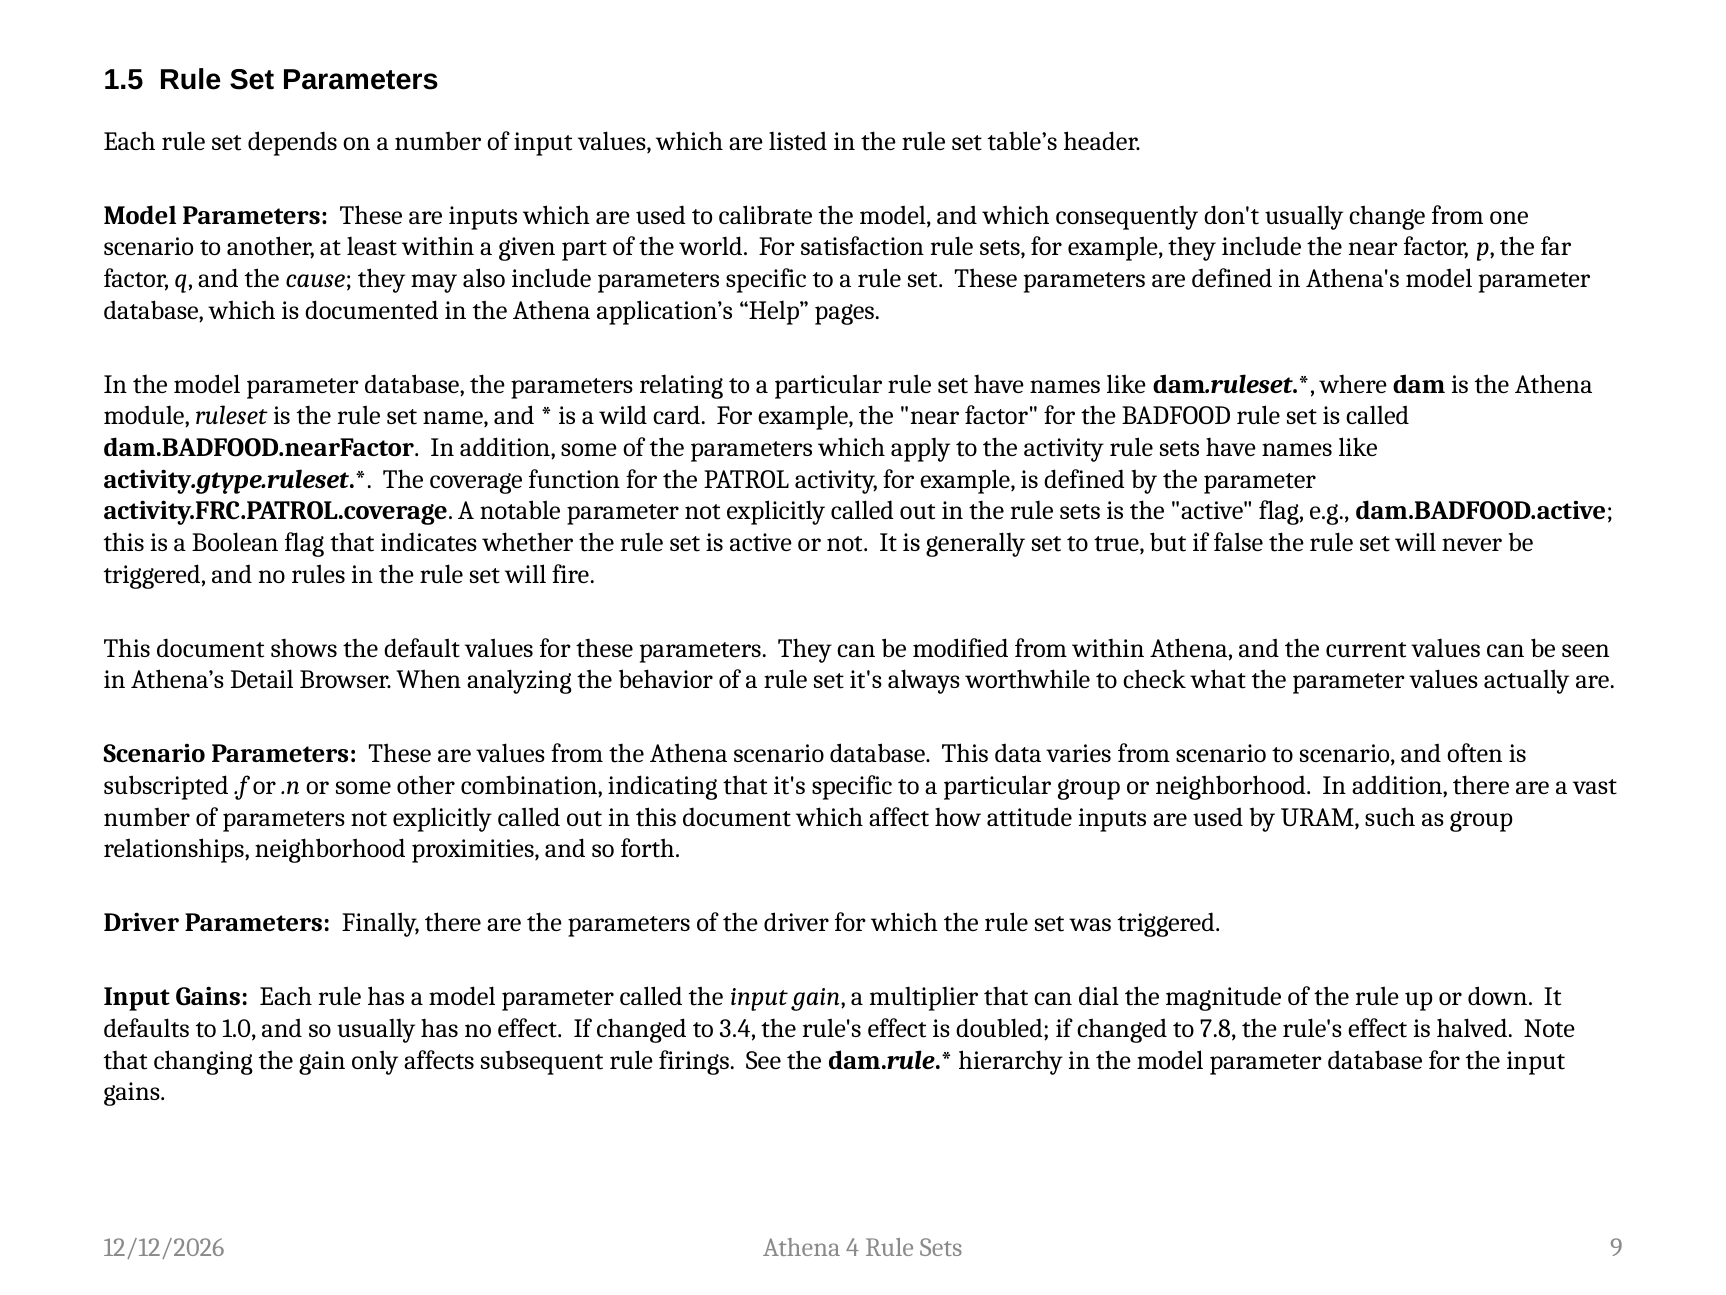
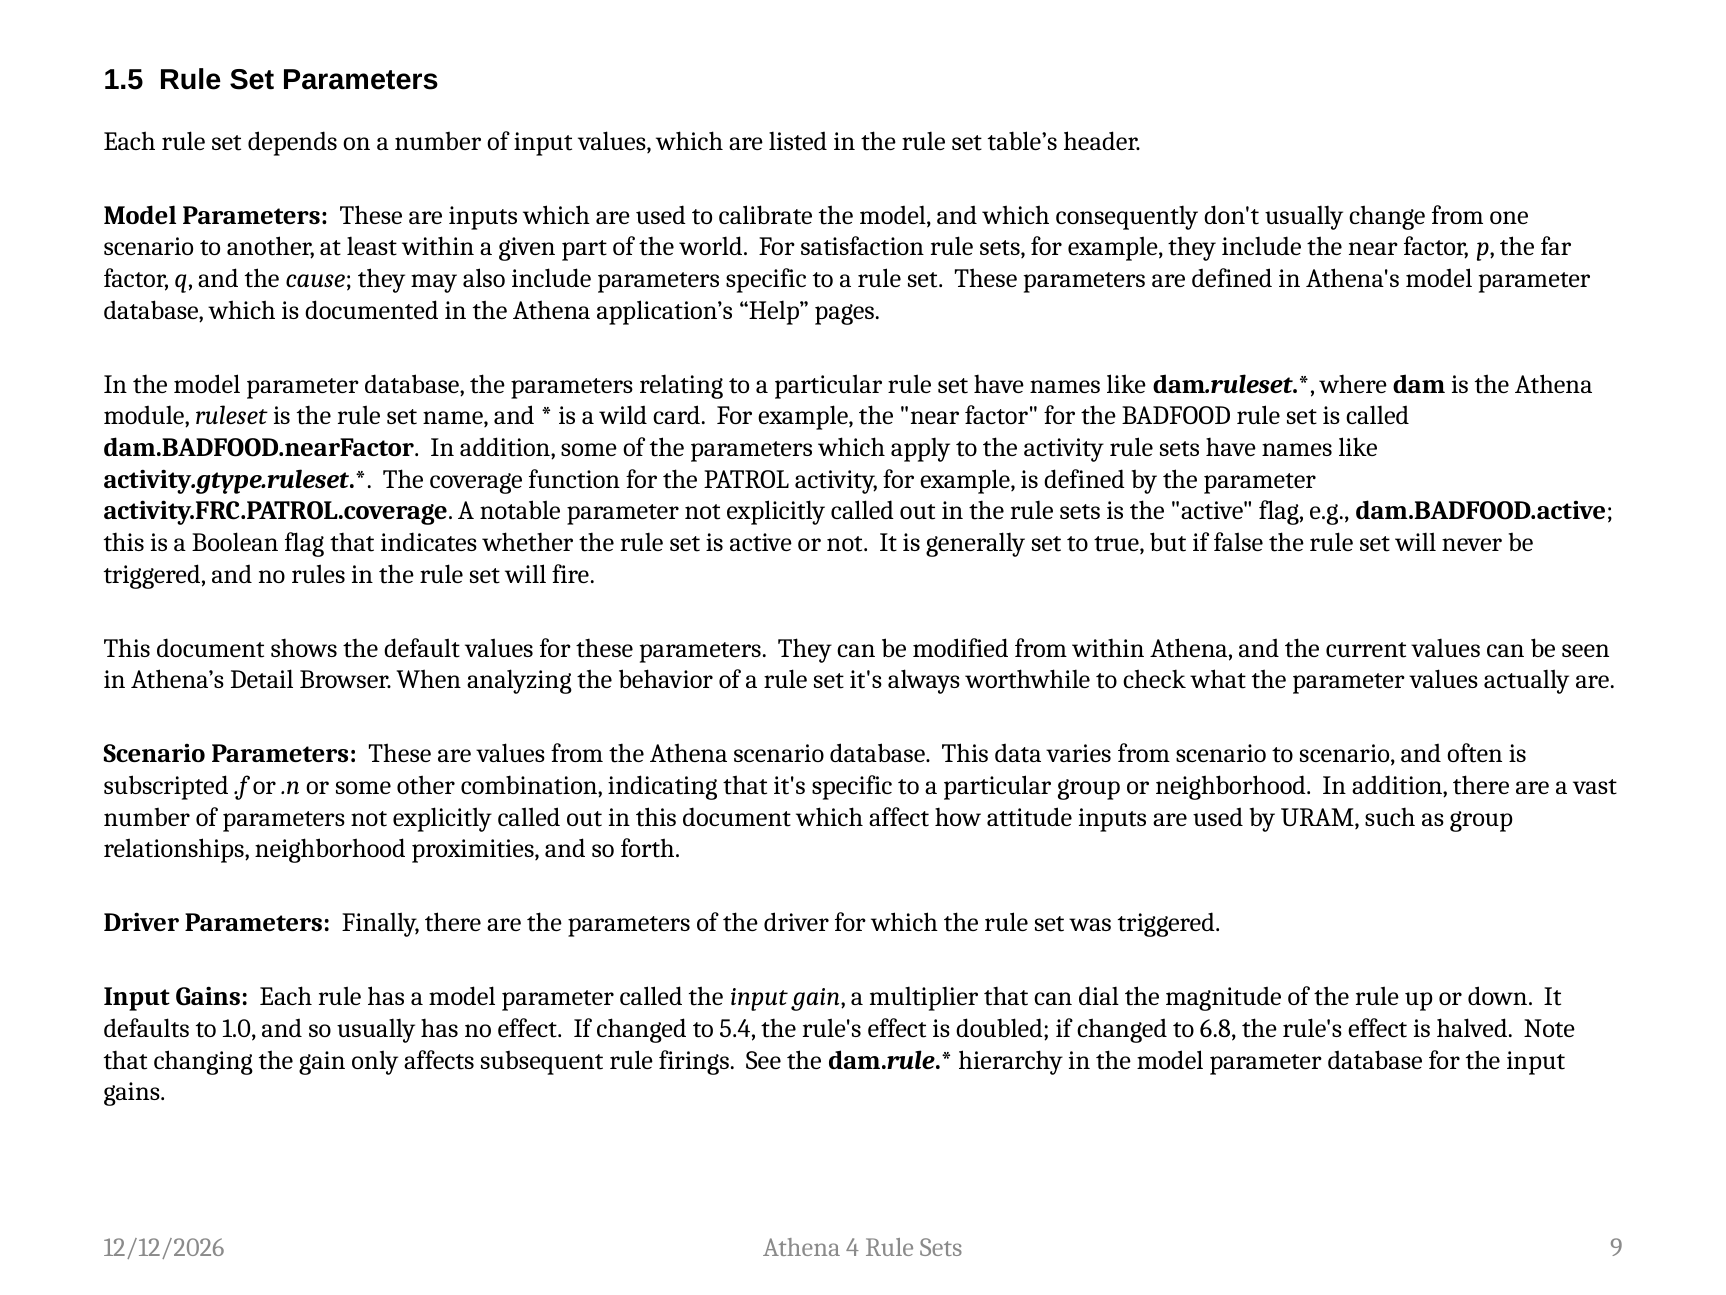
3.4: 3.4 -> 5.4
7.8: 7.8 -> 6.8
